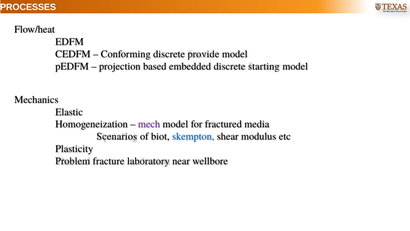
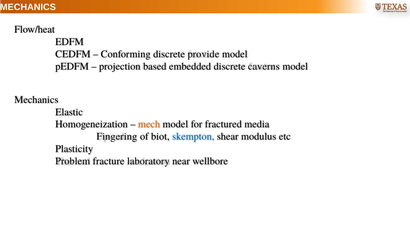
PROCESSES at (28, 7): PROCESSES -> MECHANICS
starting: starting -> caverns
mech colour: purple -> orange
Scenarios: Scenarios -> Fingering
